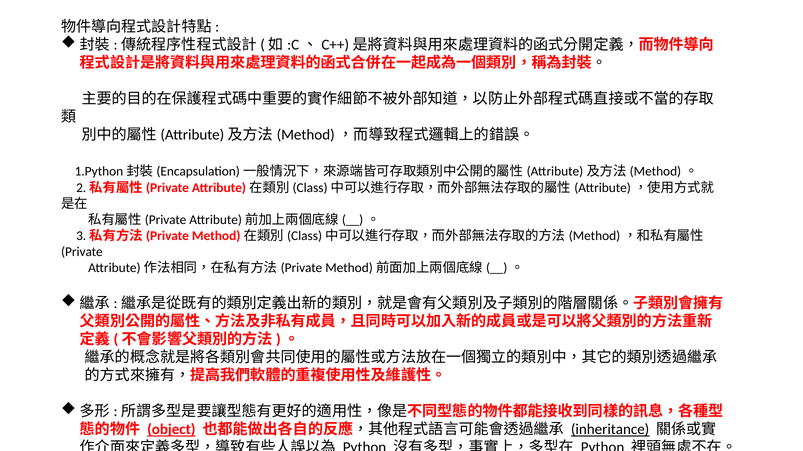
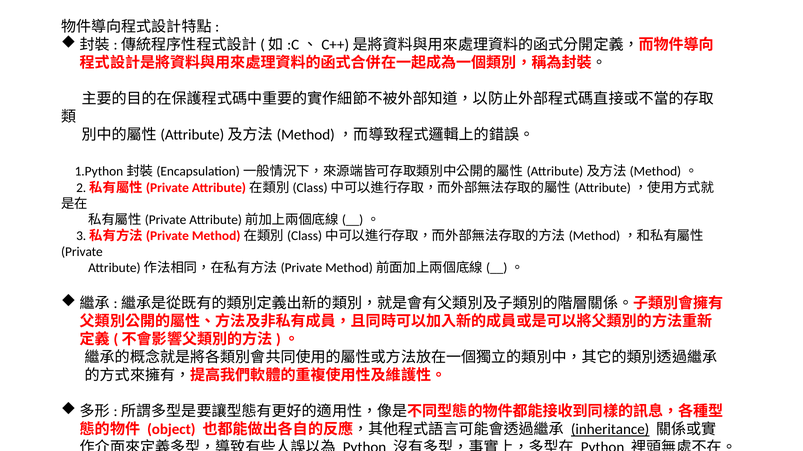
object underline: present -> none
